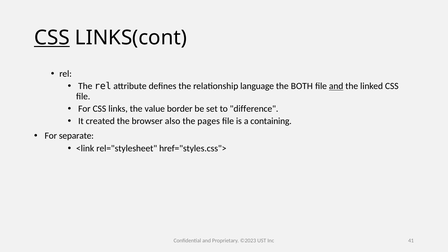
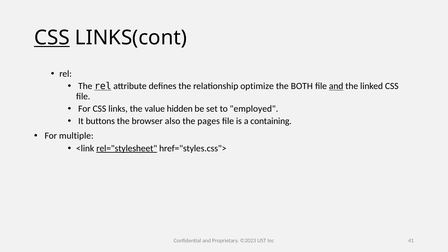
rel at (103, 86) underline: none -> present
language: language -> optimize
border: border -> hidden
difference: difference -> employed
created: created -> buttons
separate: separate -> multiple
rel="stylesheet underline: none -> present
